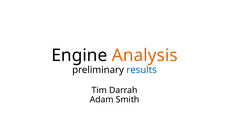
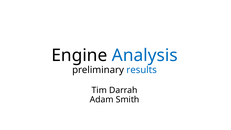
Analysis colour: orange -> blue
